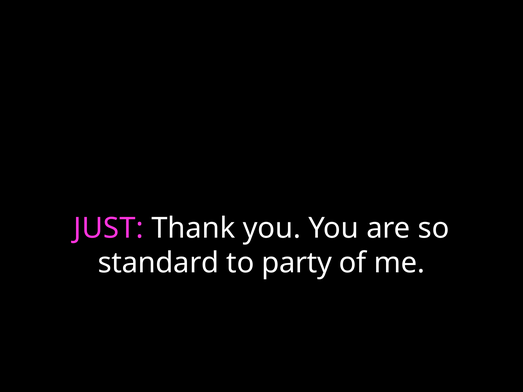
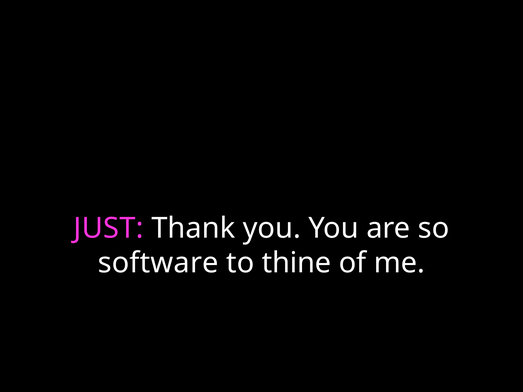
standard: standard -> software
party: party -> thine
